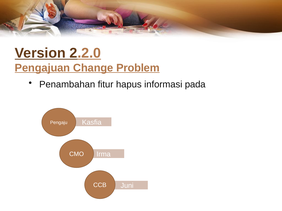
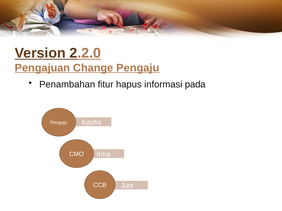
Change Problem: Problem -> Pengaju
